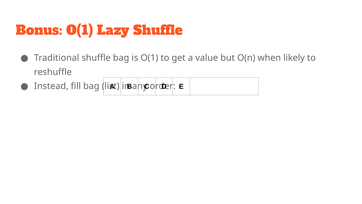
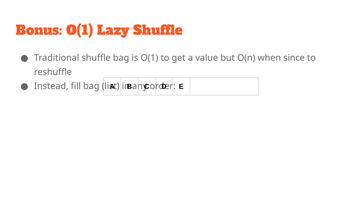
likely: likely -> since
